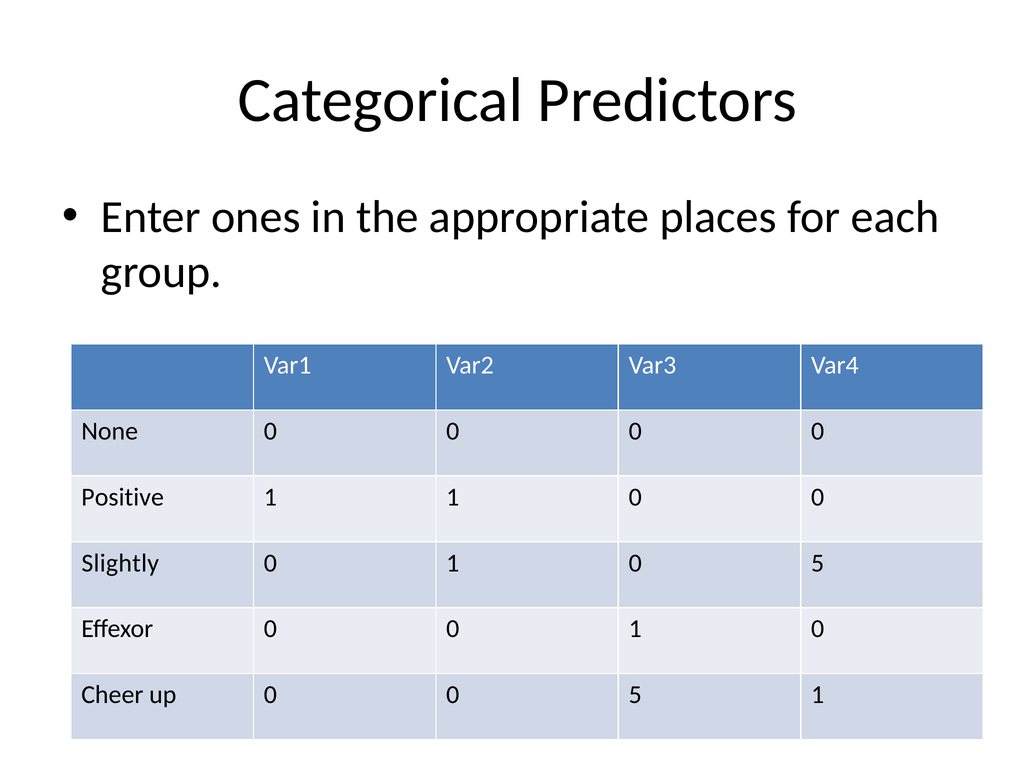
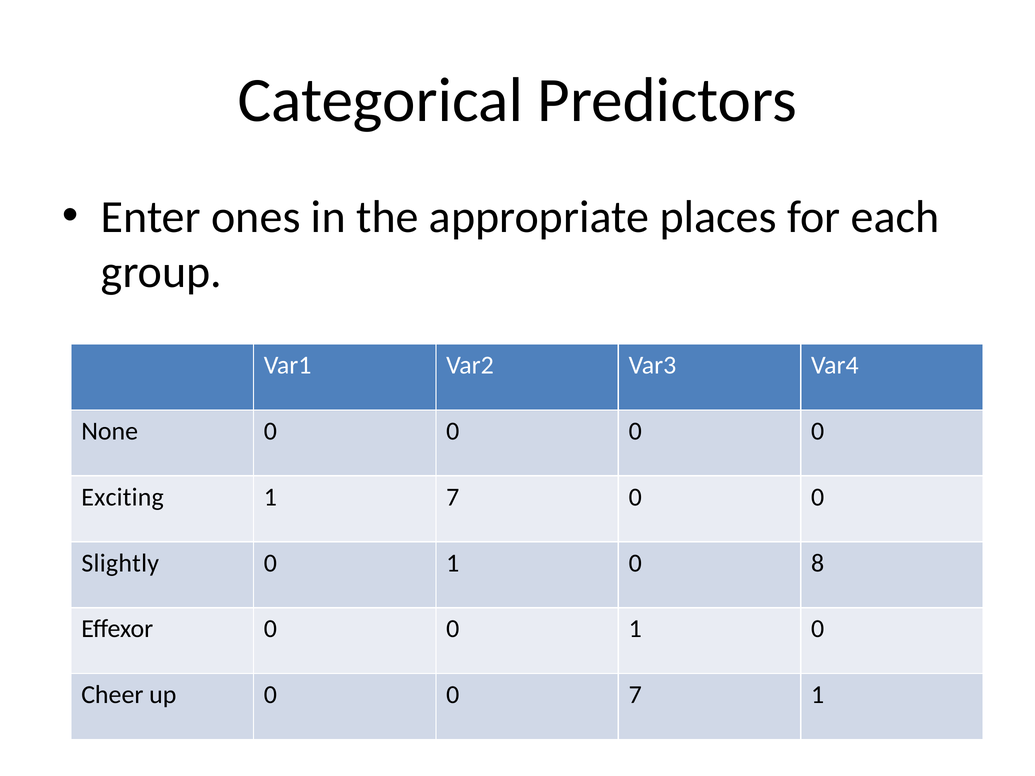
Positive: Positive -> Exciting
1 1: 1 -> 7
1 0 5: 5 -> 8
0 0 5: 5 -> 7
